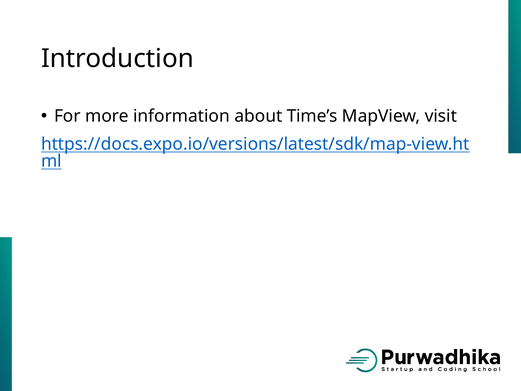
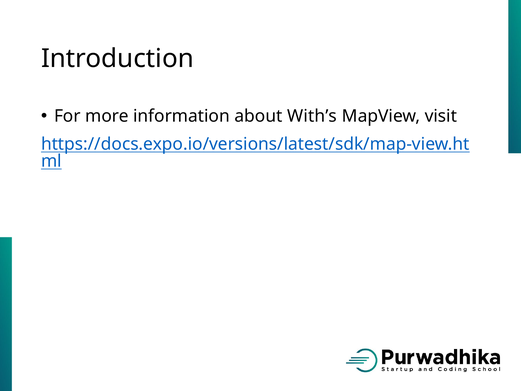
Time’s: Time’s -> With’s
